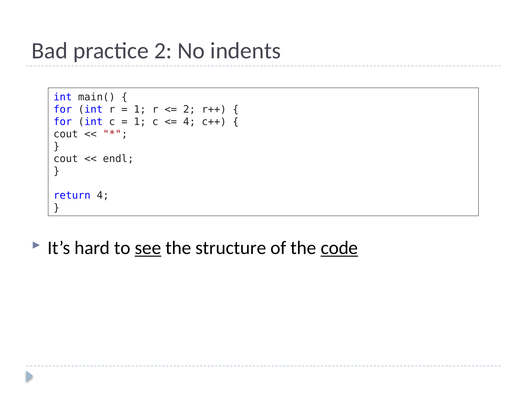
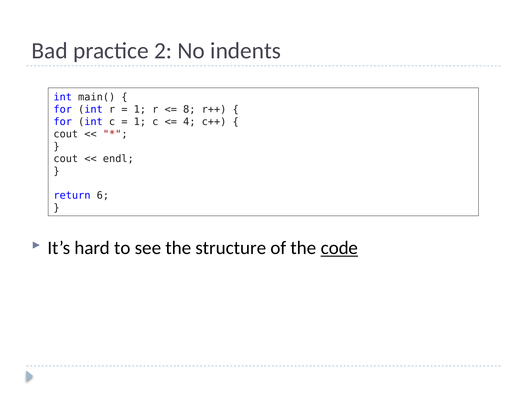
2 at (189, 110): 2 -> 8
return 4: 4 -> 6
see underline: present -> none
